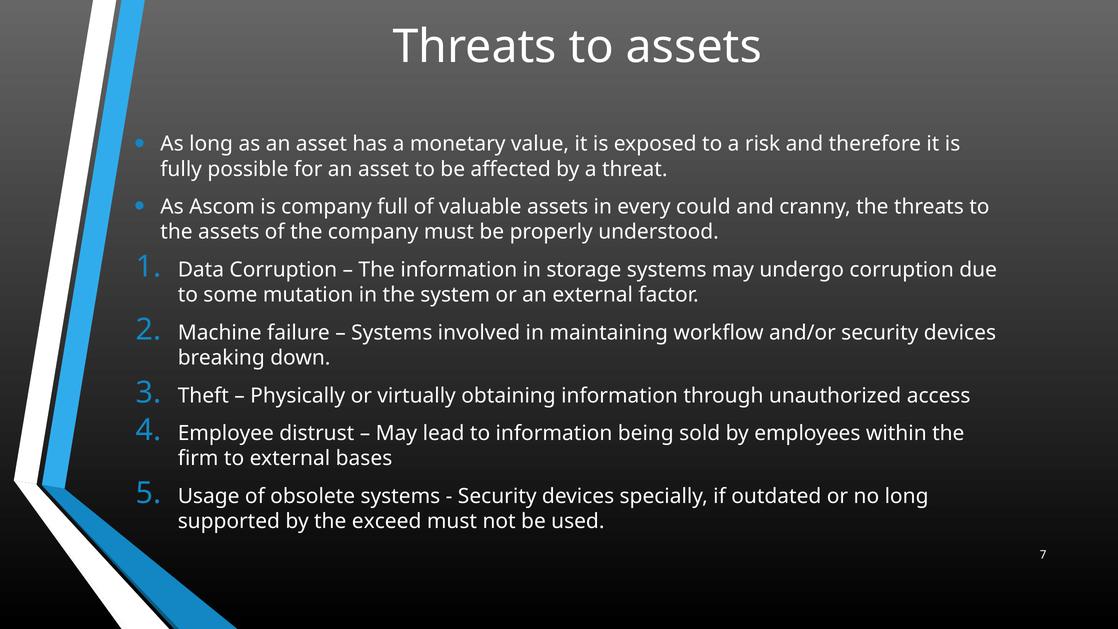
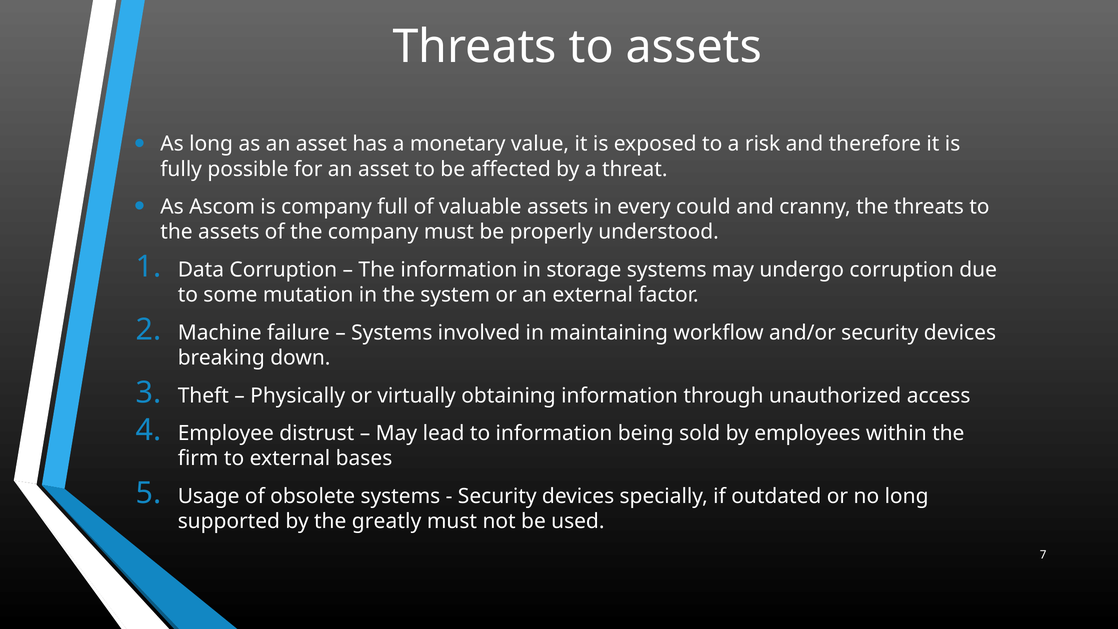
exceed: exceed -> greatly
